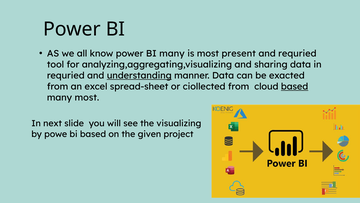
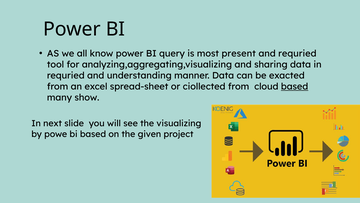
BI many: many -> query
understanding underline: present -> none
many most: most -> show
